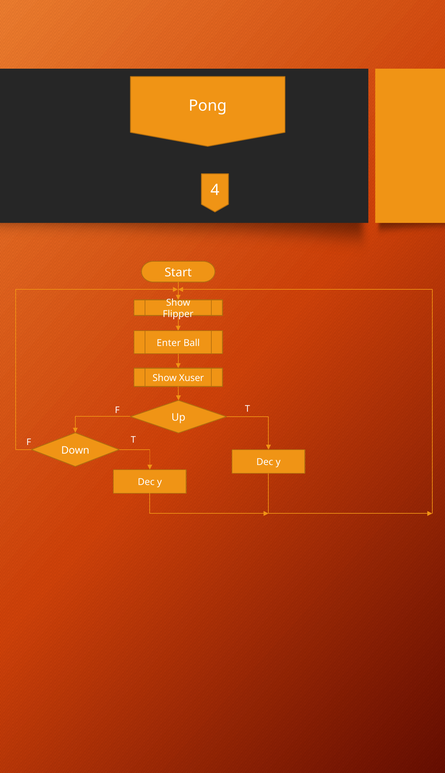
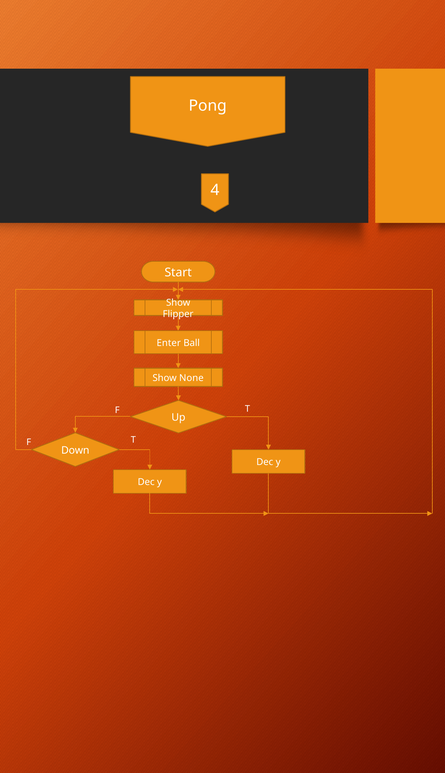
Xuser: Xuser -> None
